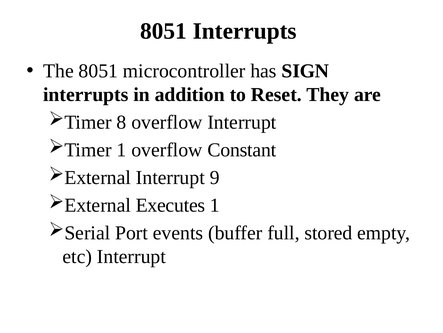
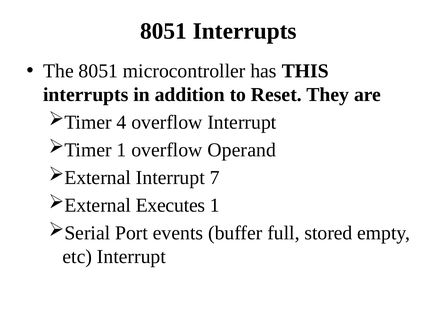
SIGN: SIGN -> THIS
8: 8 -> 4
Constant: Constant -> Operand
9: 9 -> 7
